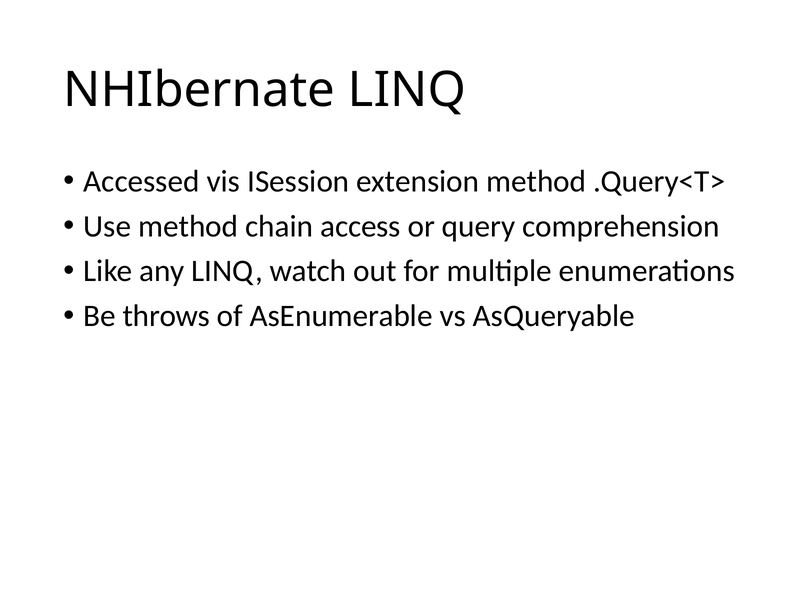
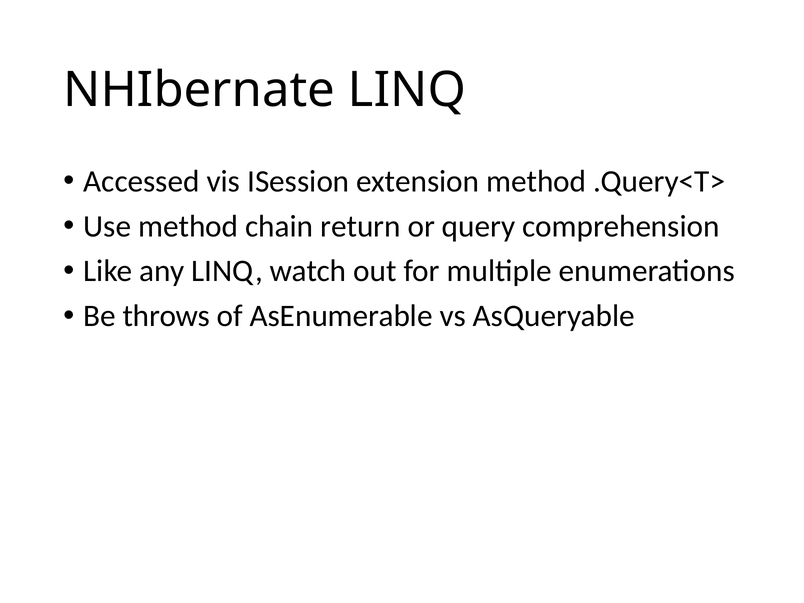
access: access -> return
